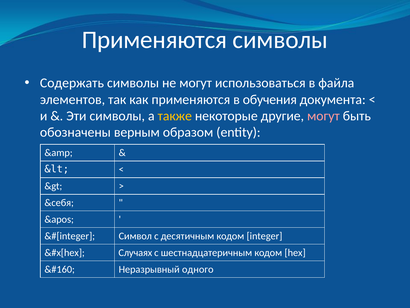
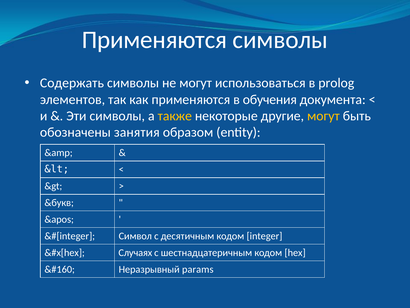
файла: файла -> prolog
могут at (323, 116) colour: pink -> yellow
верным: верным -> занятия
&себя: &себя -> &букв
одного: одного -> params
